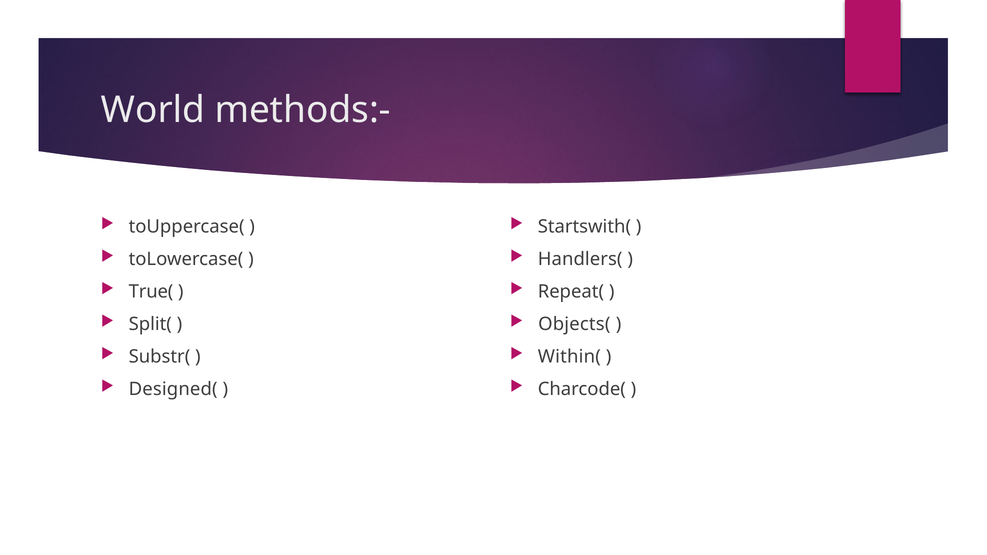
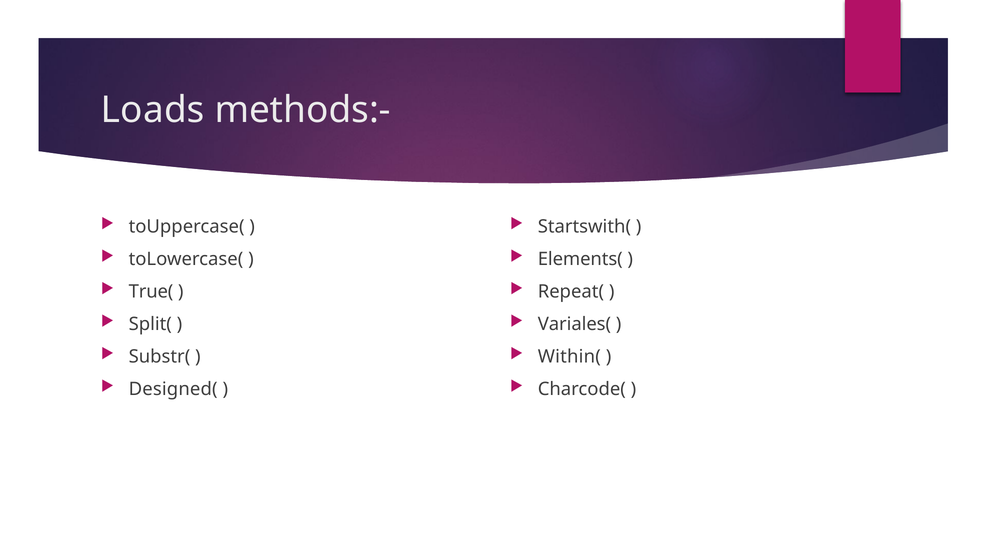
World: World -> Loads
Handlers(: Handlers( -> Elements(
Objects(: Objects( -> Variales(
